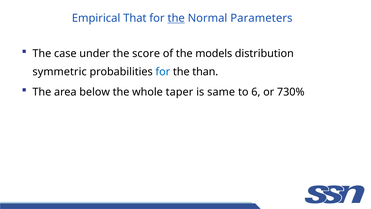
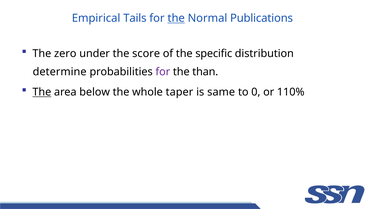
That: That -> Tails
Parameters: Parameters -> Publications
case: case -> zero
models: models -> specific
symmetric: symmetric -> determine
for at (163, 72) colour: blue -> purple
The at (42, 92) underline: none -> present
6: 6 -> 0
730%: 730% -> 110%
